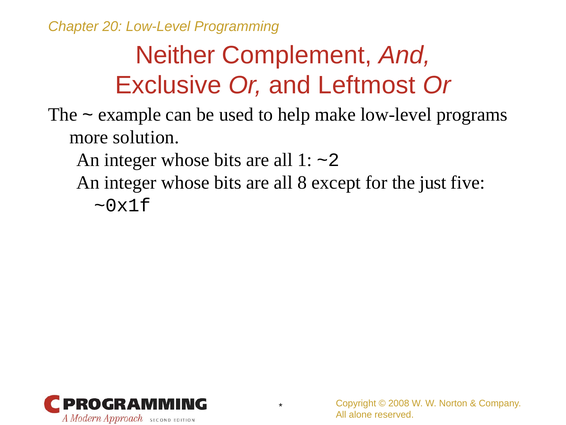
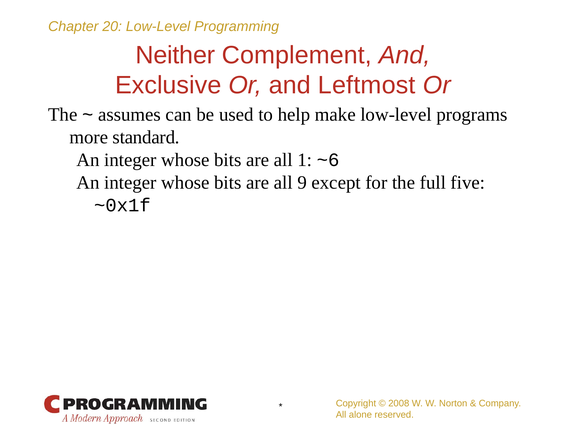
example: example -> assumes
solution: solution -> standard
~2: ~2 -> ~6
8: 8 -> 9
just: just -> full
